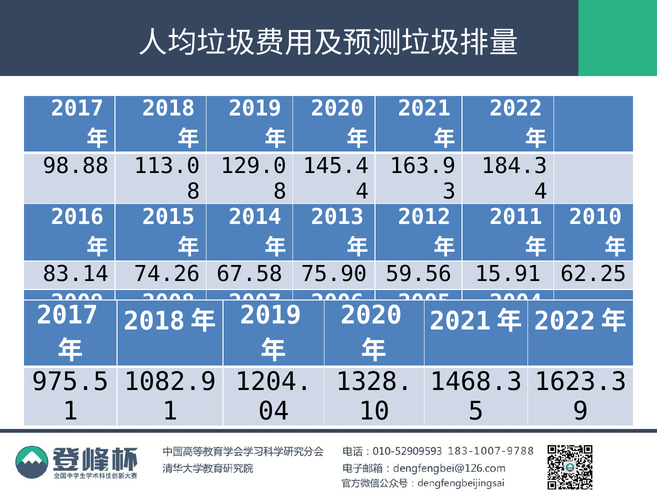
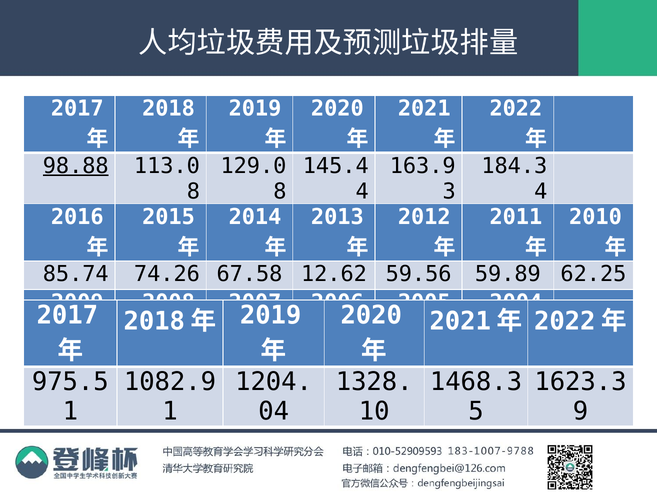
98.88 underline: none -> present
83.14: 83.14 -> 85.74
75.90: 75.90 -> 12.62
15.91: 15.91 -> 59.89
